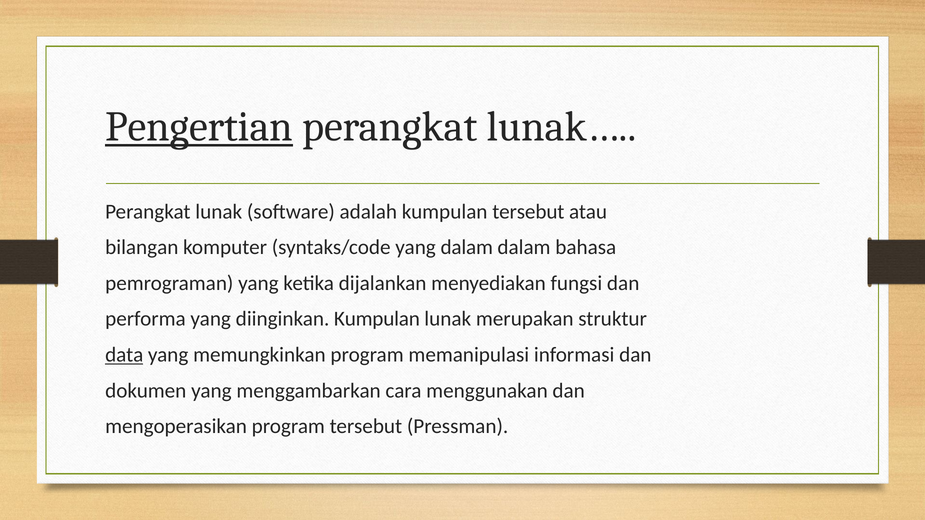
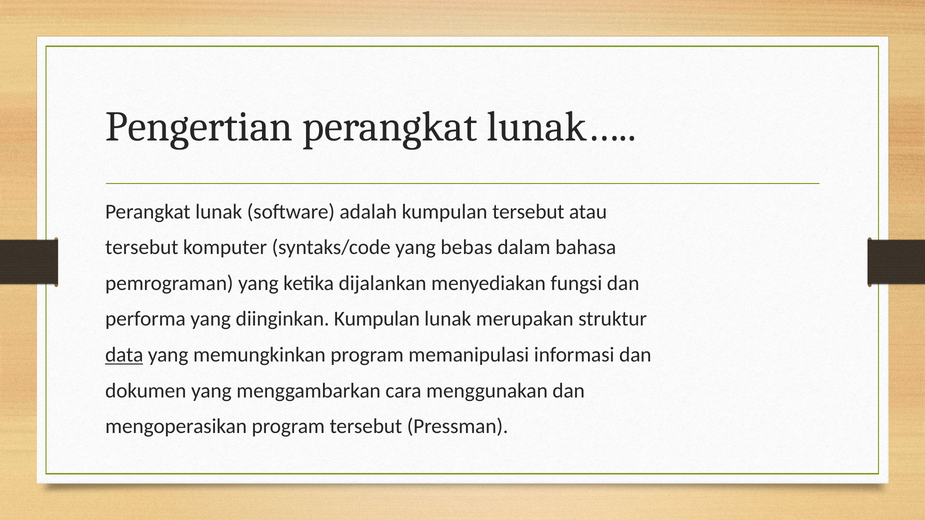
Pengertian underline: present -> none
bilangan at (142, 248): bilangan -> tersebut
yang dalam: dalam -> bebas
